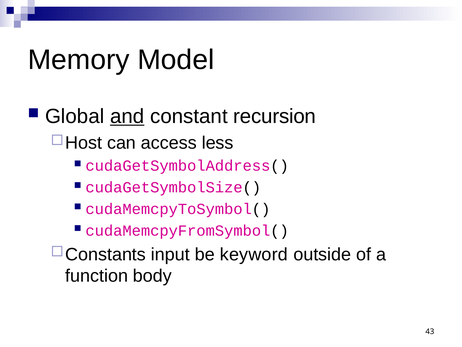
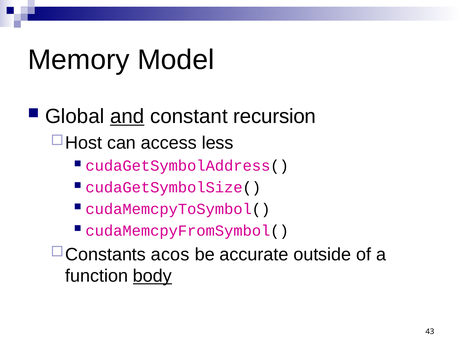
input: input -> acos
keyword: keyword -> accurate
body underline: none -> present
